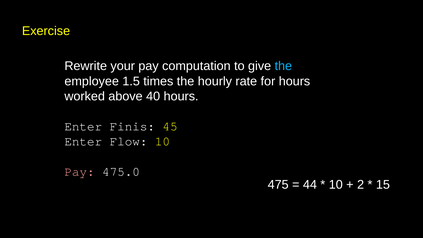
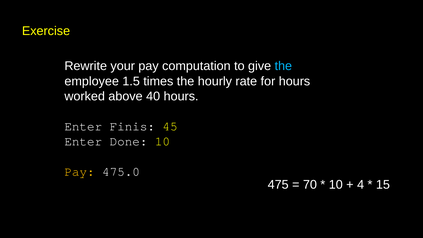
Flow: Flow -> Done
Pay at (80, 172) colour: pink -> yellow
44: 44 -> 70
2: 2 -> 4
